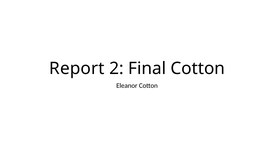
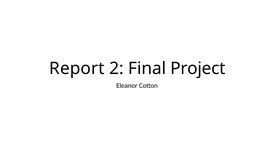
Final Cotton: Cotton -> Project
